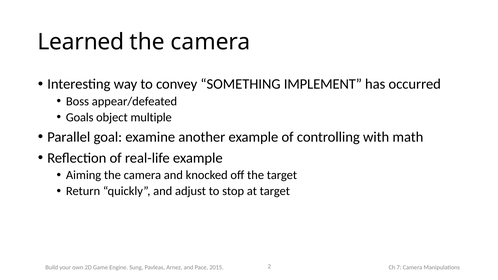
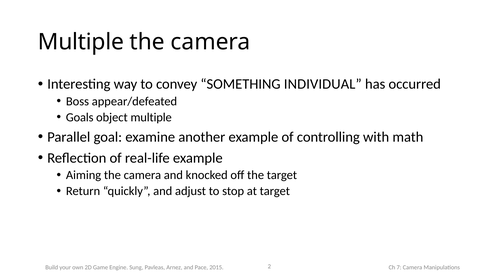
Learned at (81, 42): Learned -> Multiple
IMPLEMENT: IMPLEMENT -> INDIVIDUAL
